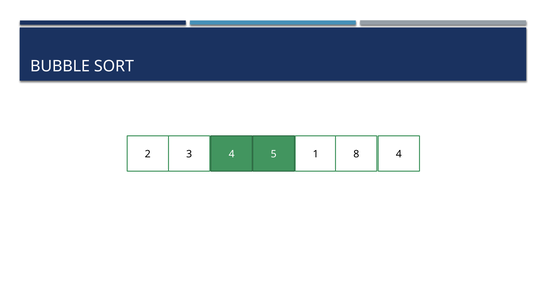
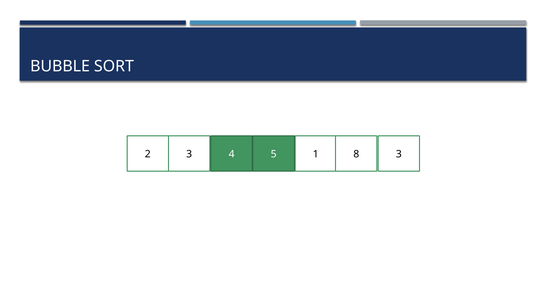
3 4: 4 -> 3
